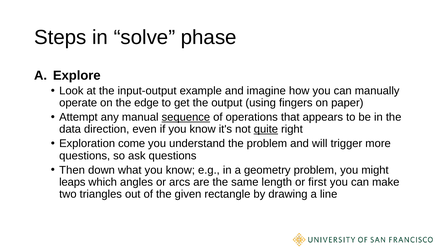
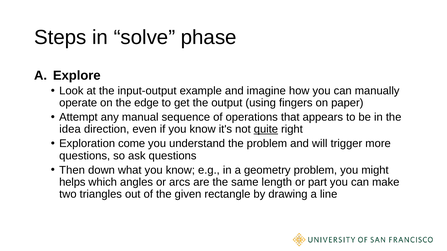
sequence underline: present -> none
data: data -> idea
leaps: leaps -> helps
first: first -> part
